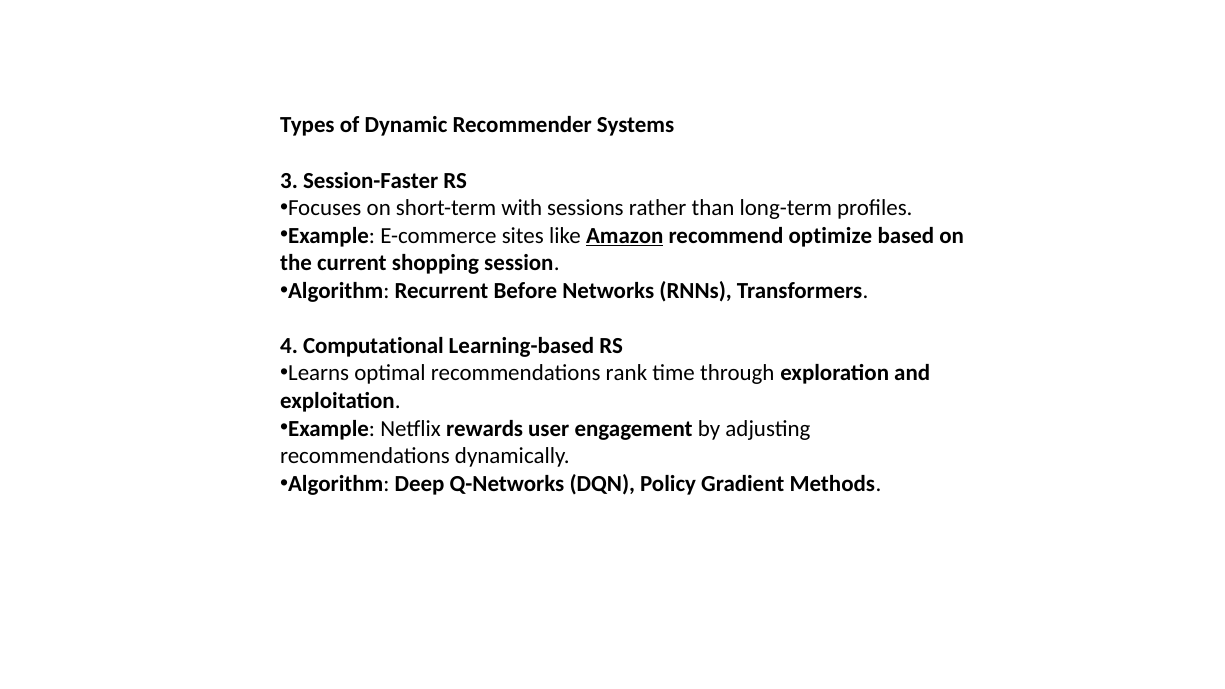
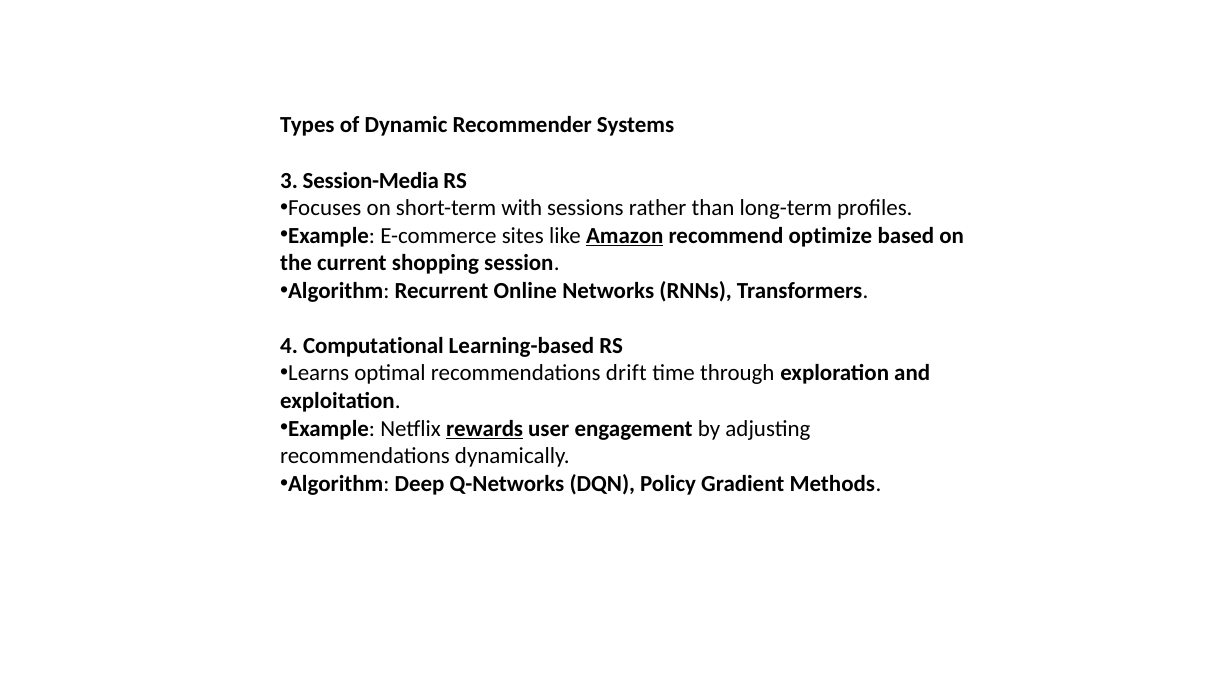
Session-Faster: Session-Faster -> Session-Media
Before: Before -> Online
rank: rank -> drift
rewards underline: none -> present
